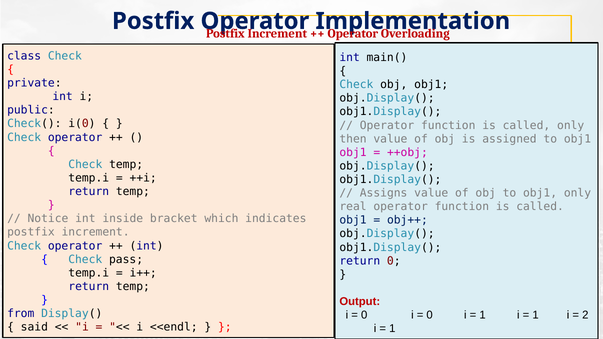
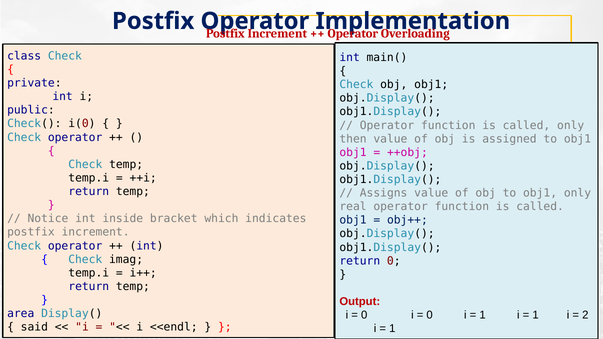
pass: pass -> imag
from: from -> area
